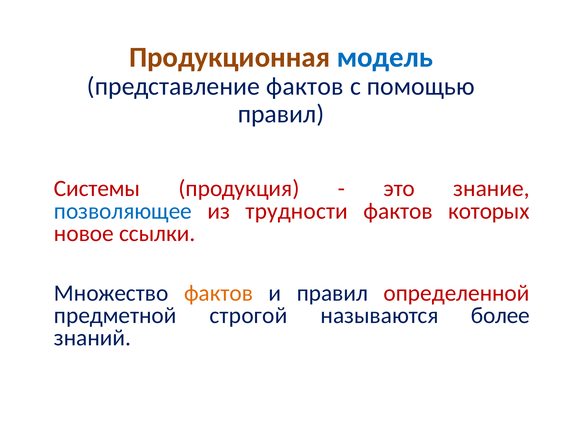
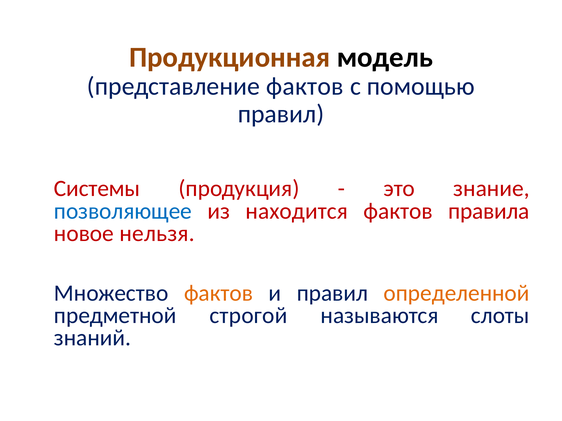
модель colour: blue -> black
трудности: трудности -> находится
которых: которых -> правила
ссылки: ссылки -> нельзя
определенной colour: red -> orange
более: более -> слоты
